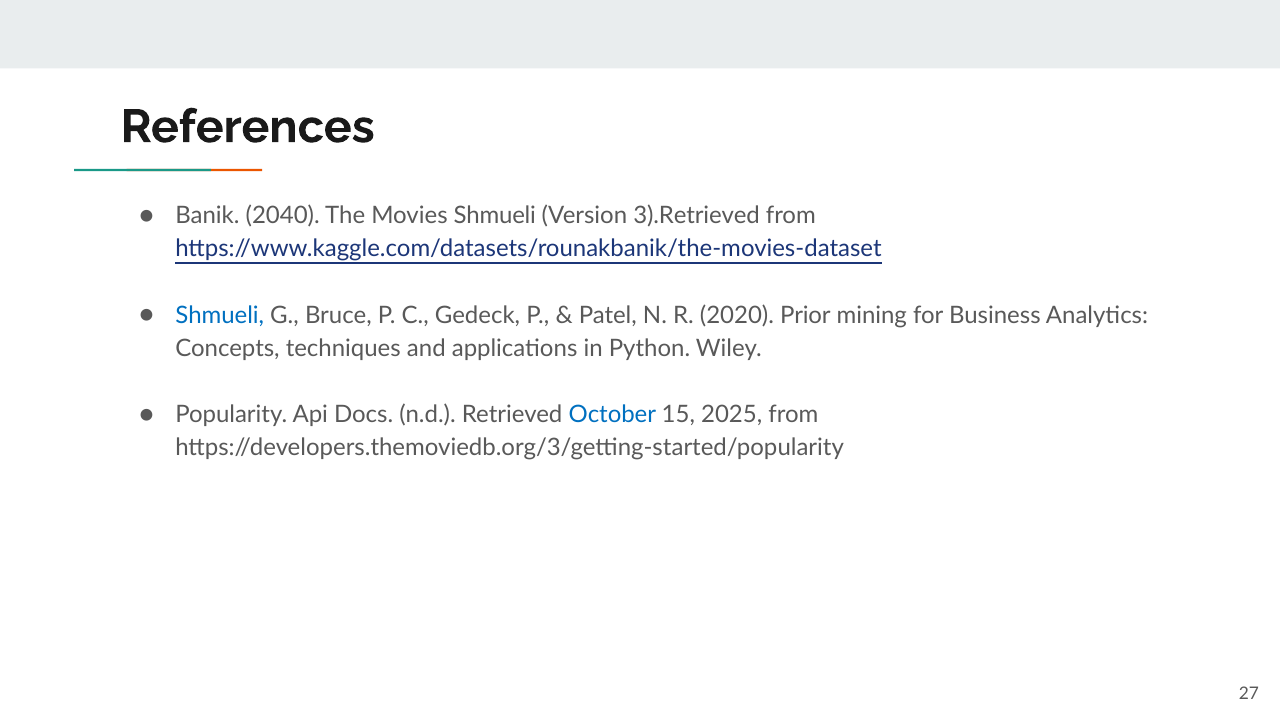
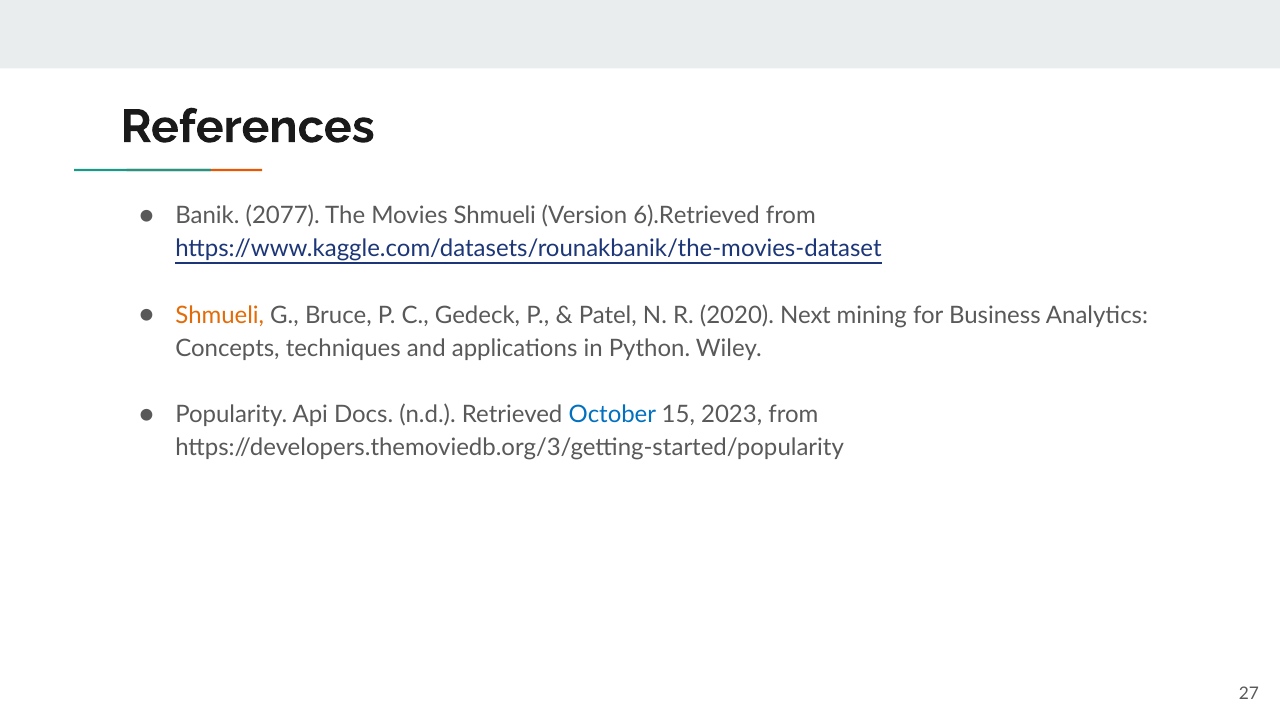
2040: 2040 -> 2077
3).Retrieved: 3).Retrieved -> 6).Retrieved
Shmueli at (220, 315) colour: blue -> orange
Prior: Prior -> Next
2025: 2025 -> 2023
